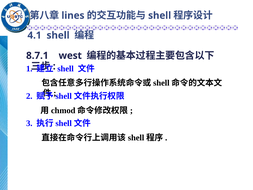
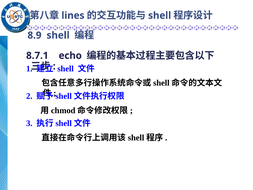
4.1: 4.1 -> 8.9
west: west -> echo
